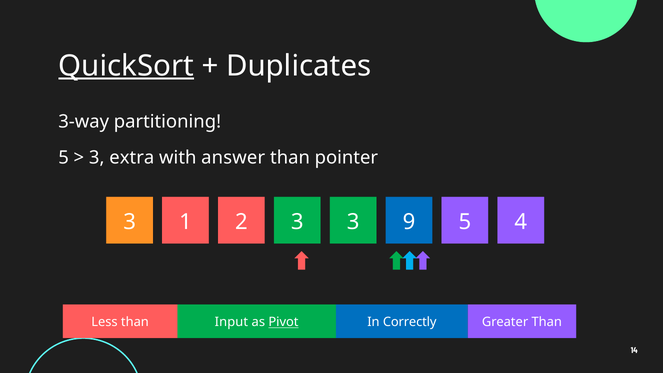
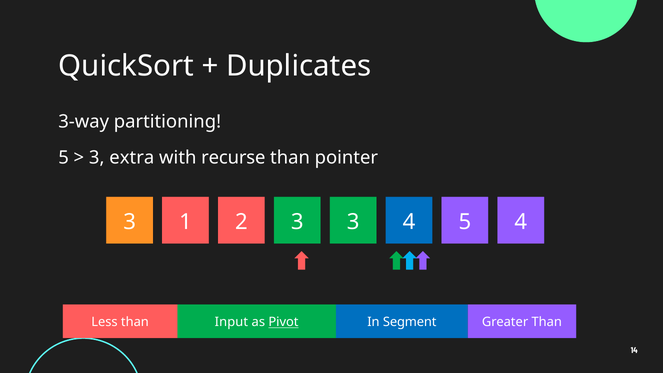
QuickSort underline: present -> none
answer: answer -> recurse
2 9: 9 -> 4
Correctly: Correctly -> Segment
